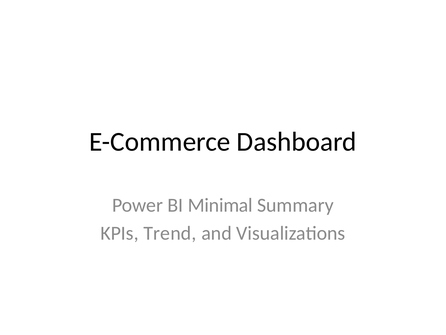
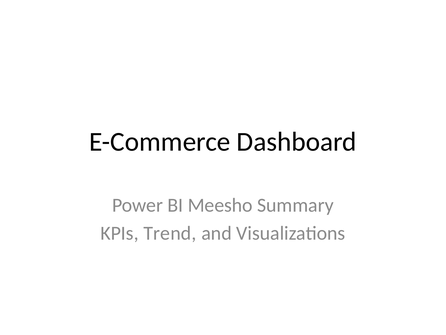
Minimal: Minimal -> Meesho
